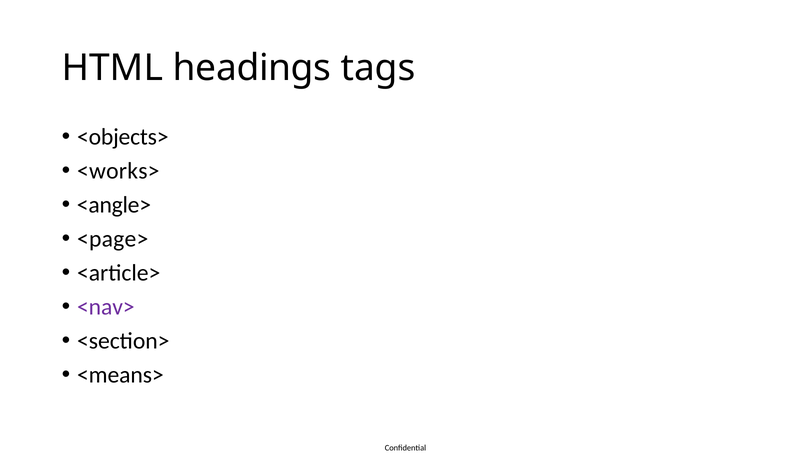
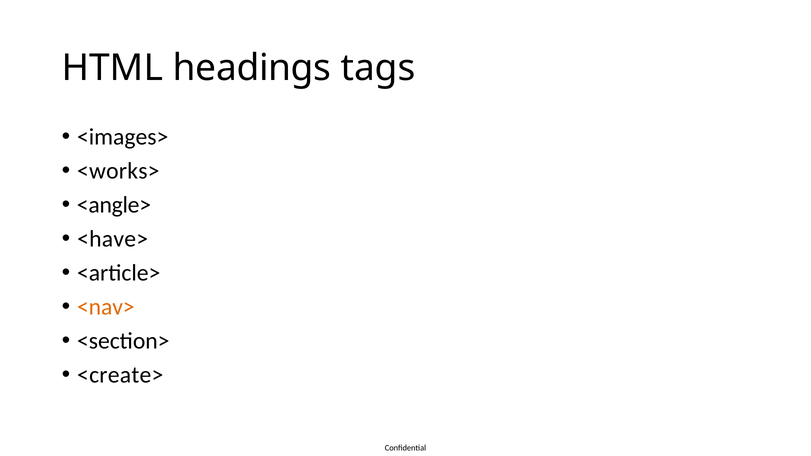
<objects>: <objects> -> <images>
<page>: <page> -> <have>
<nav> colour: purple -> orange
<means>: <means> -> <create>
